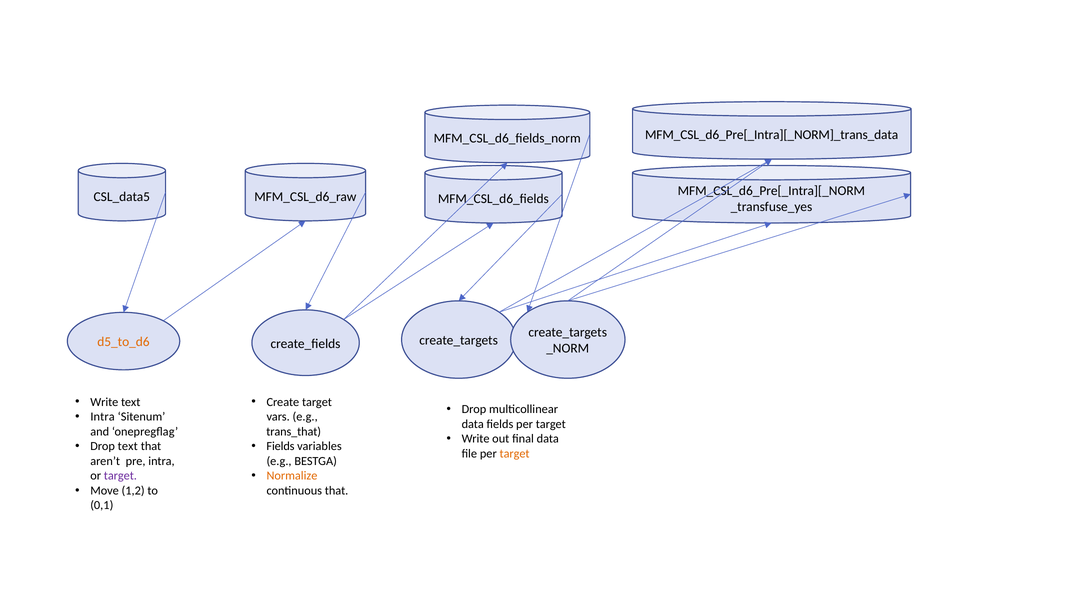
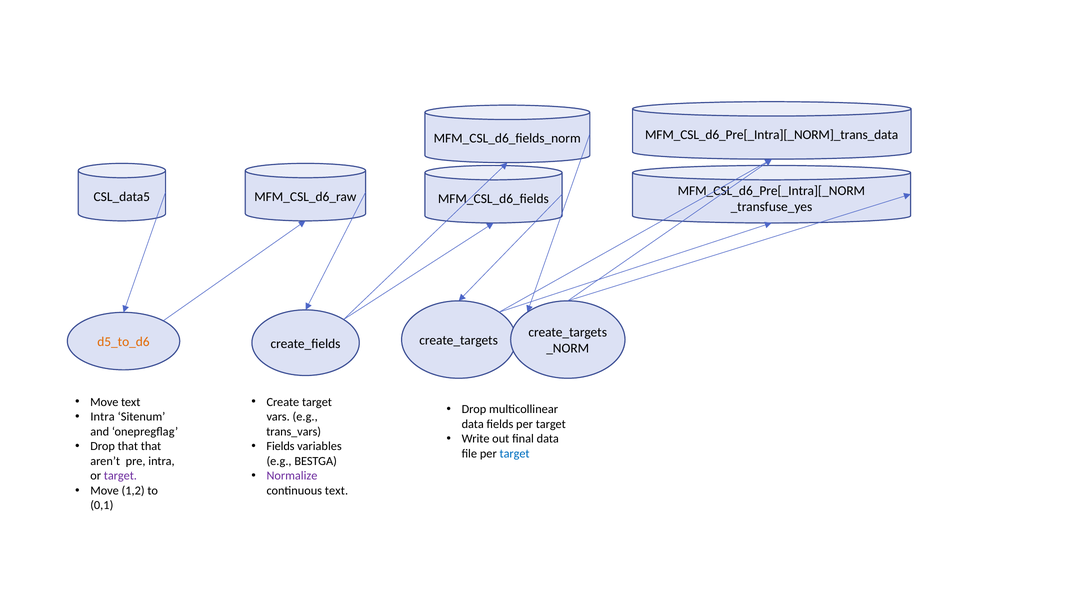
Write at (104, 402): Write -> Move
trans_that: trans_that -> trans_vars
Drop text: text -> that
target at (515, 454) colour: orange -> blue
Normalize colour: orange -> purple
continuous that: that -> text
